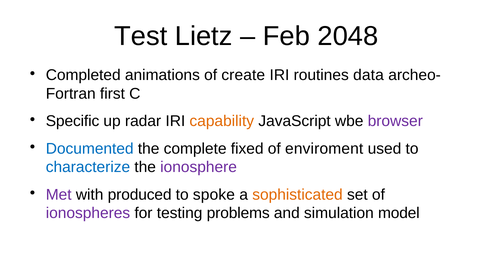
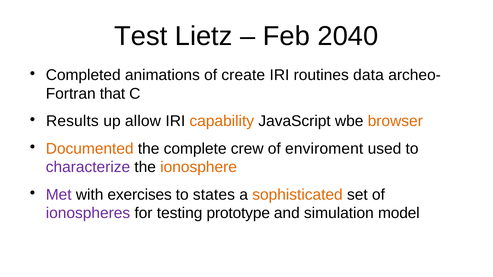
2048: 2048 -> 2040
first: first -> that
Specific: Specific -> Results
radar: radar -> allow
browser colour: purple -> orange
Documented colour: blue -> orange
fixed: fixed -> crew
characterize colour: blue -> purple
ionosphere colour: purple -> orange
produced: produced -> exercises
spoke: spoke -> states
problems: problems -> prototype
